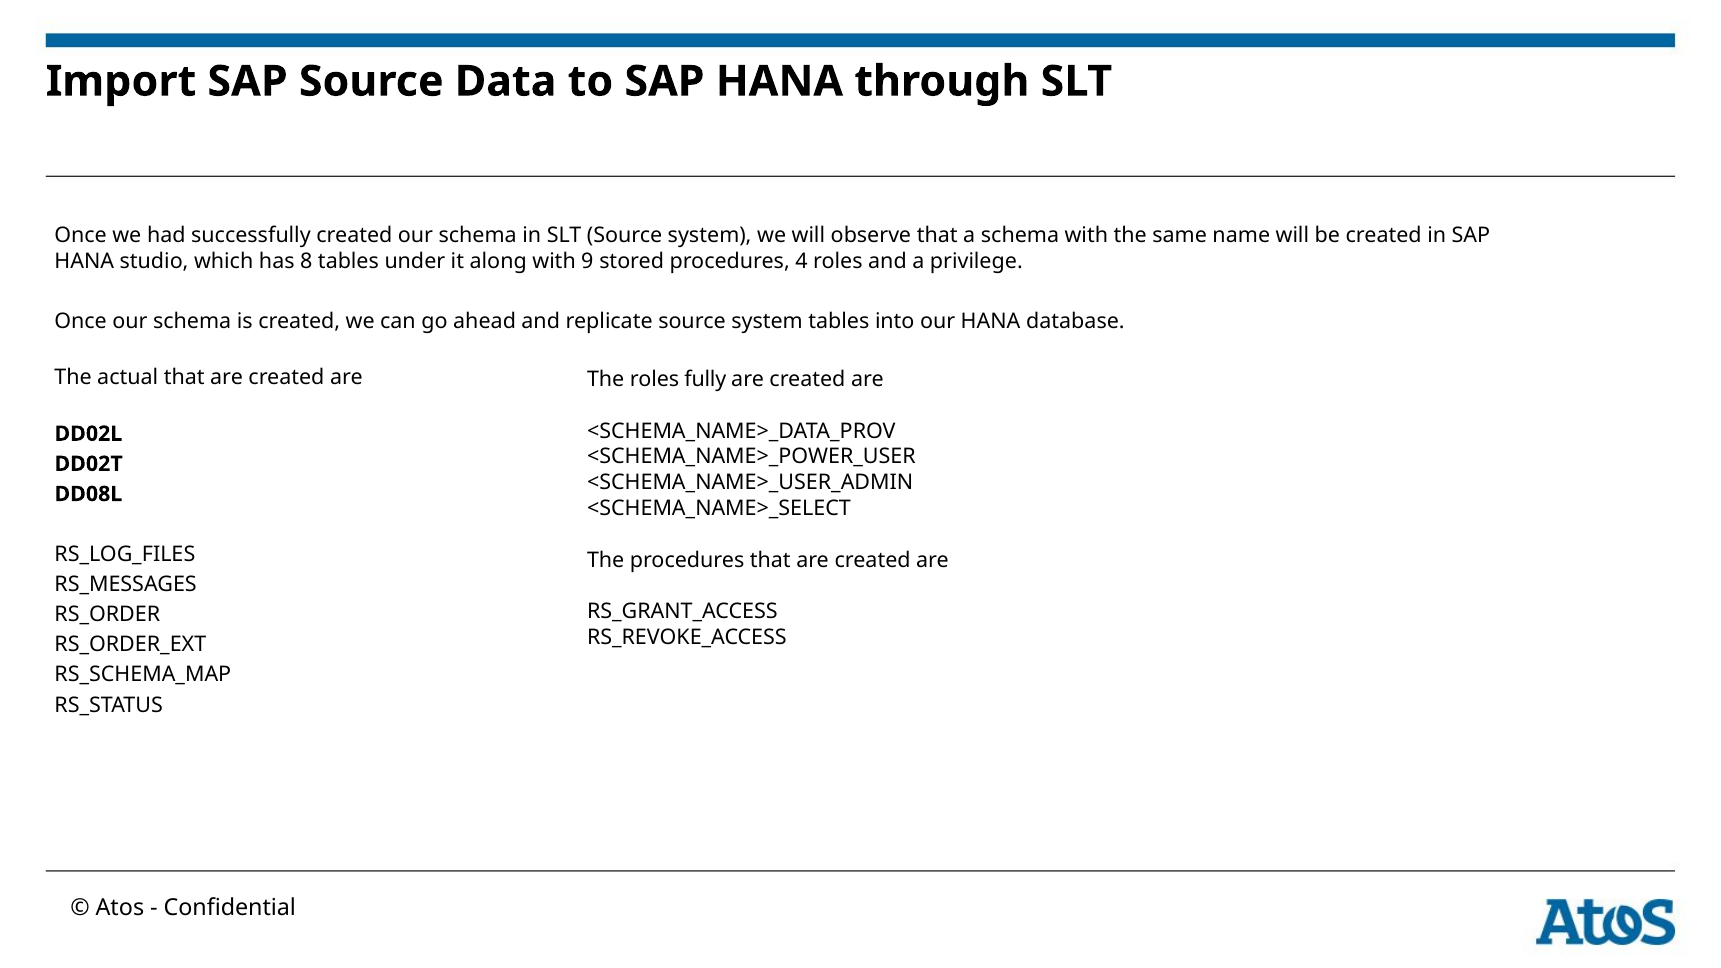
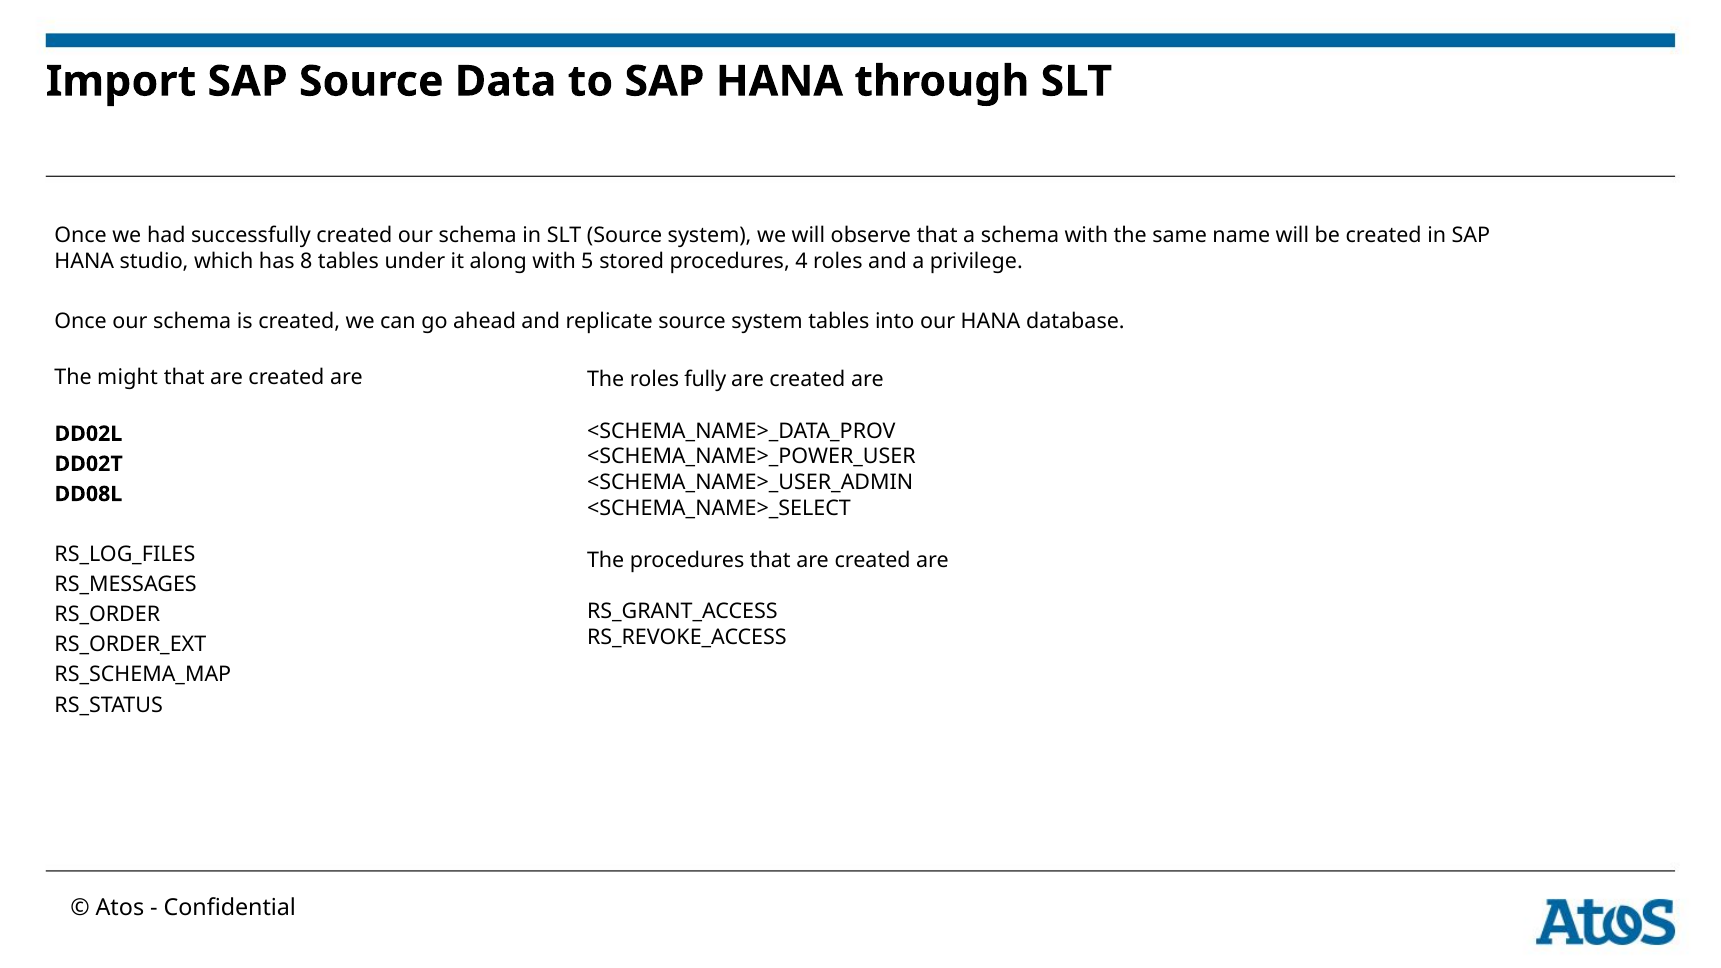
9: 9 -> 5
actual: actual -> might
